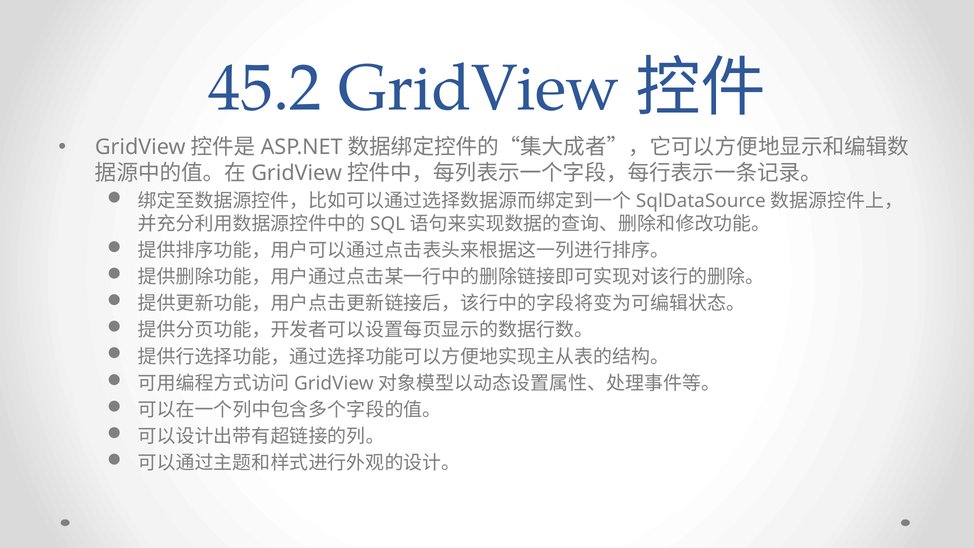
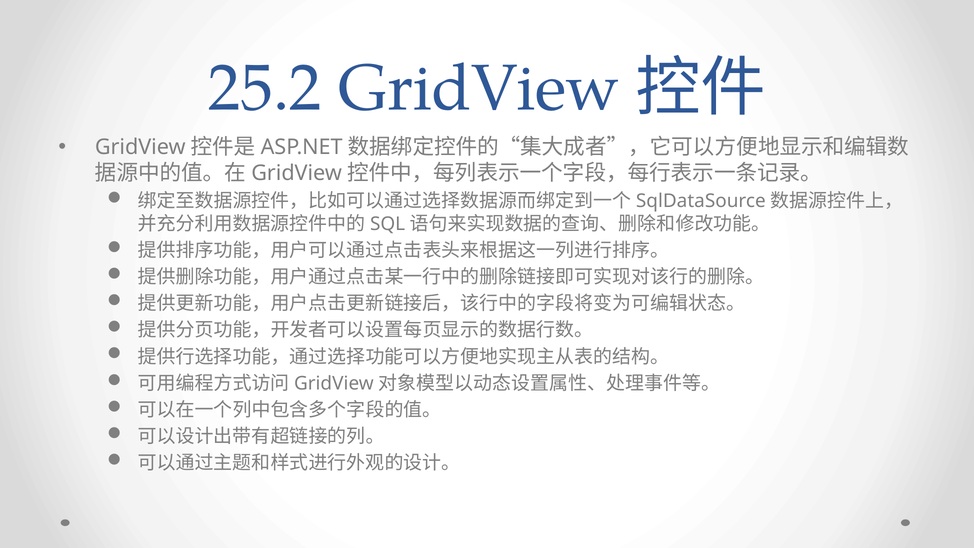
45.2: 45.2 -> 25.2
